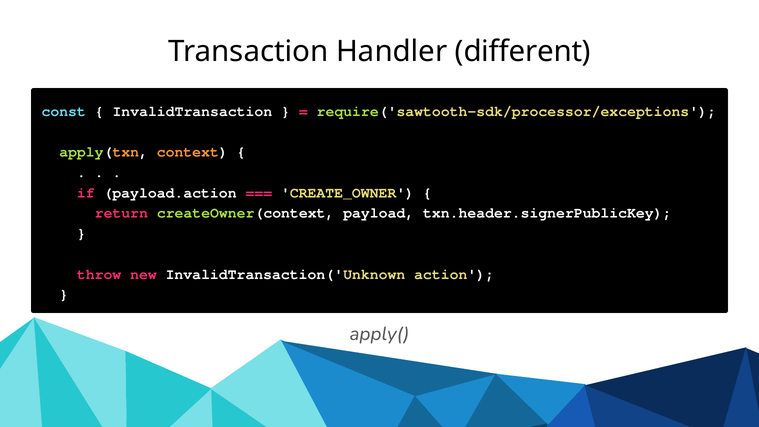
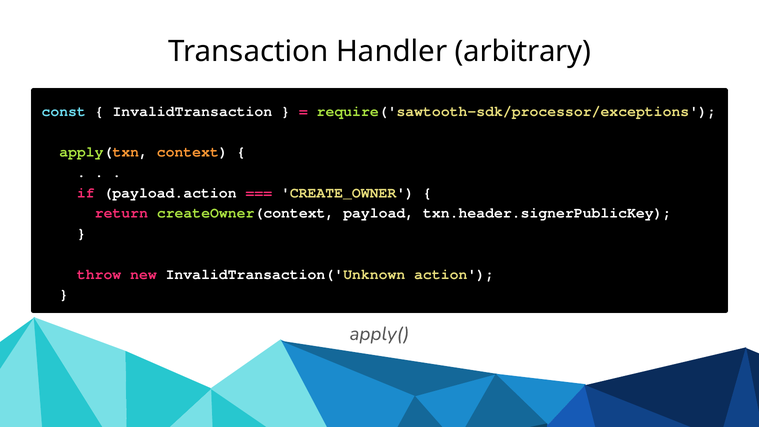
different: different -> arbitrary
